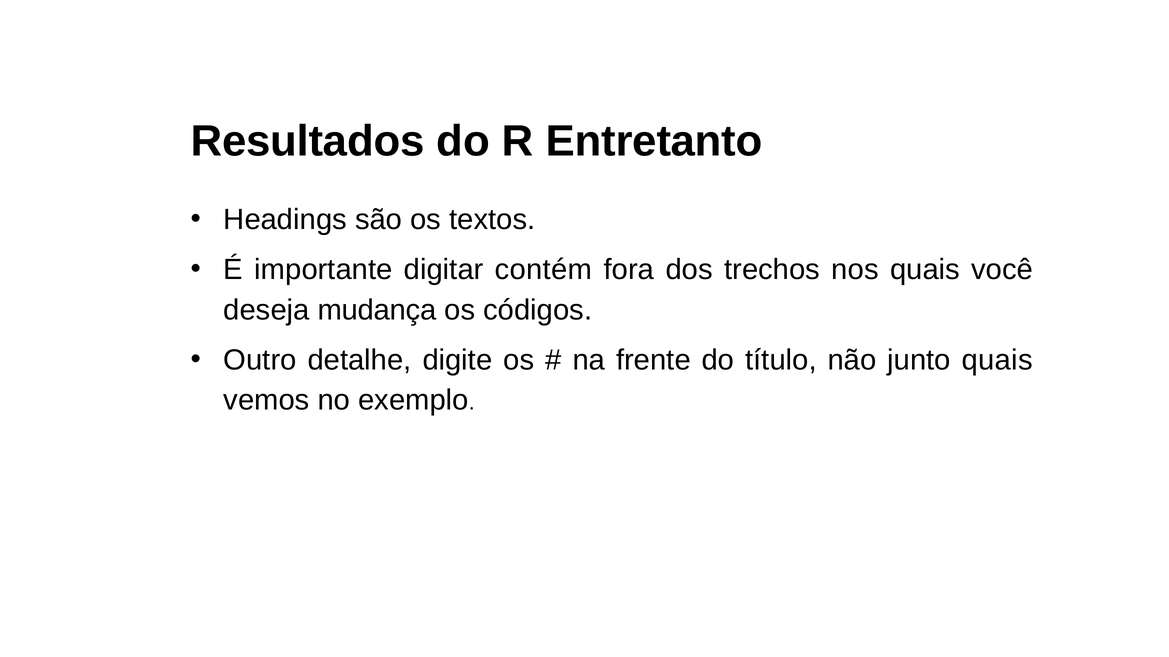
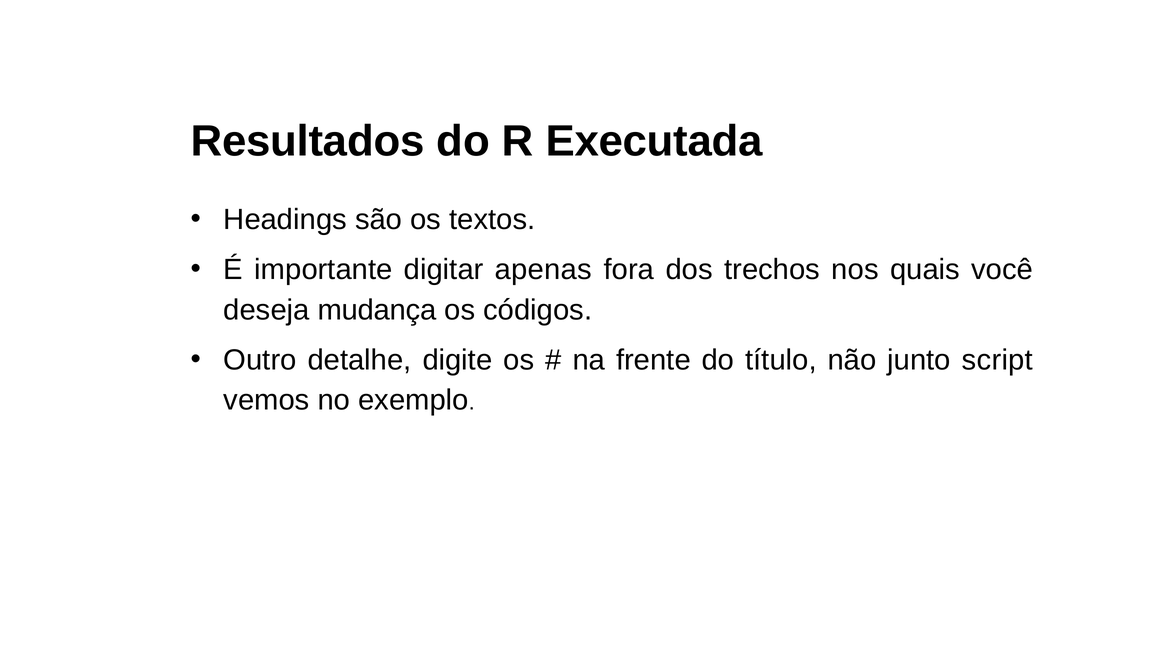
Entretanto: Entretanto -> Executada
contém: contém -> apenas
junto quais: quais -> script
